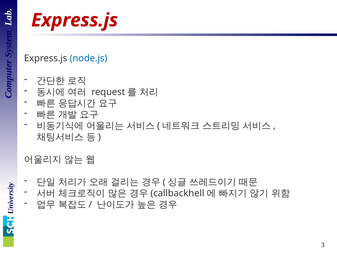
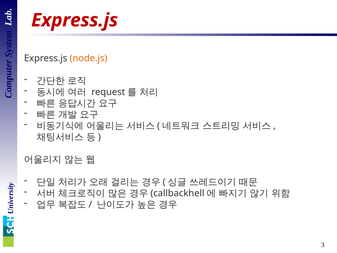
node.js colour: blue -> orange
